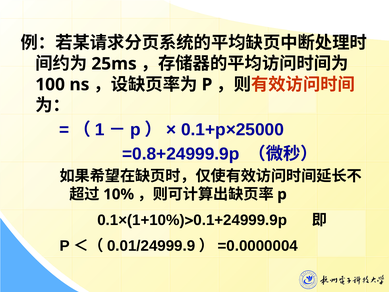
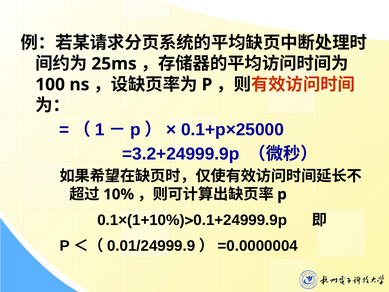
=0.8+24999.9p: =0.8+24999.9p -> =3.2+24999.9p
